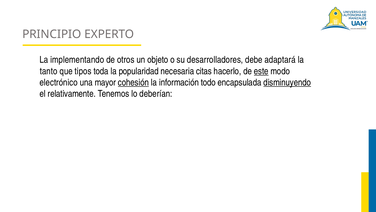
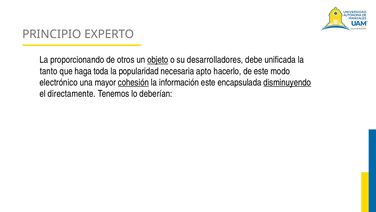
implementando: implementando -> proporcionando
objeto underline: none -> present
adaptará: adaptará -> unificada
tipos: tipos -> haga
citas: citas -> apto
este at (261, 71) underline: present -> none
información todo: todo -> este
relativamente: relativamente -> directamente
